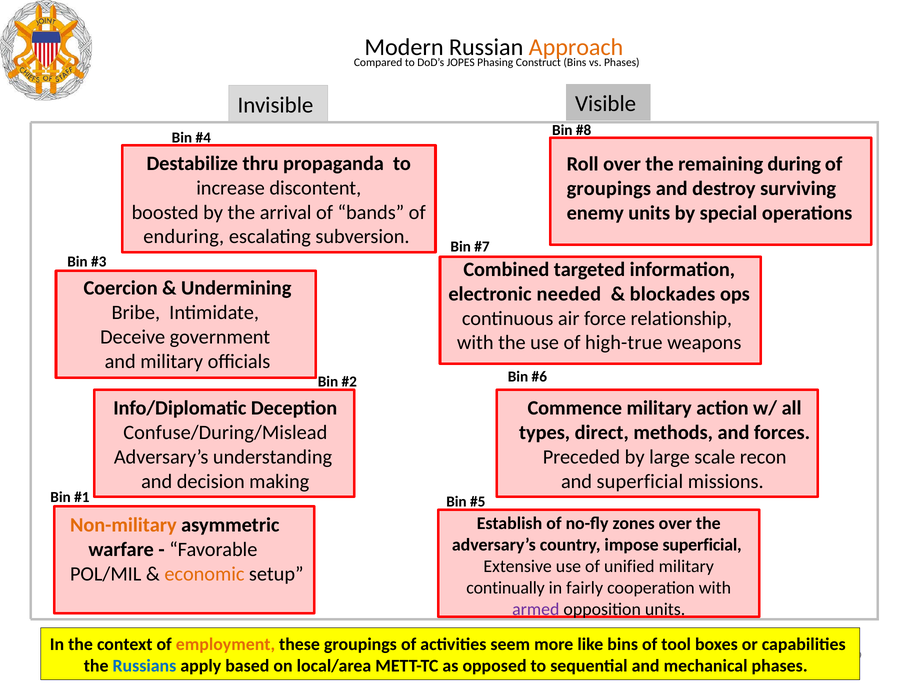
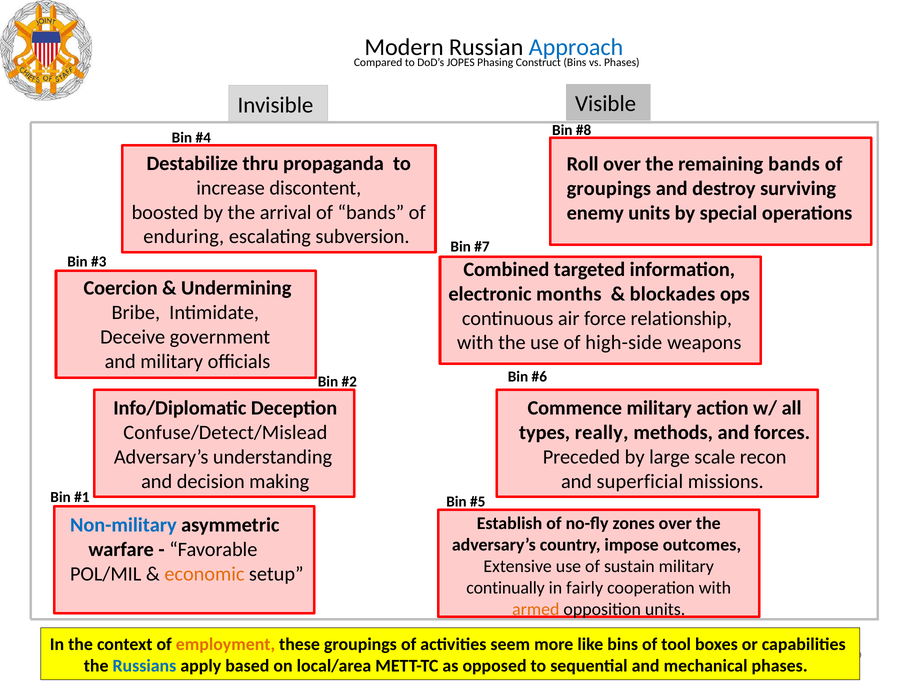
Approach colour: orange -> blue
remaining during: during -> bands
needed: needed -> months
high-true: high-true -> high-side
Confuse/During/Mislead: Confuse/During/Mislead -> Confuse/Detect/Mislead
direct: direct -> really
Non-military colour: orange -> blue
impose superficial: superficial -> outcomes
unified: unified -> sustain
armed colour: purple -> orange
